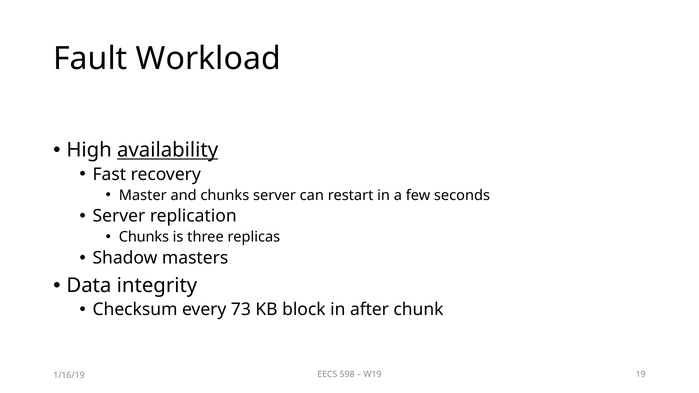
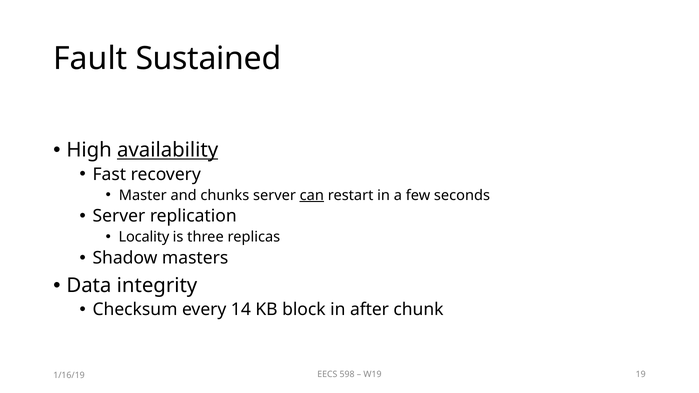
Workload: Workload -> Sustained
can underline: none -> present
Chunks at (144, 237): Chunks -> Locality
73: 73 -> 14
